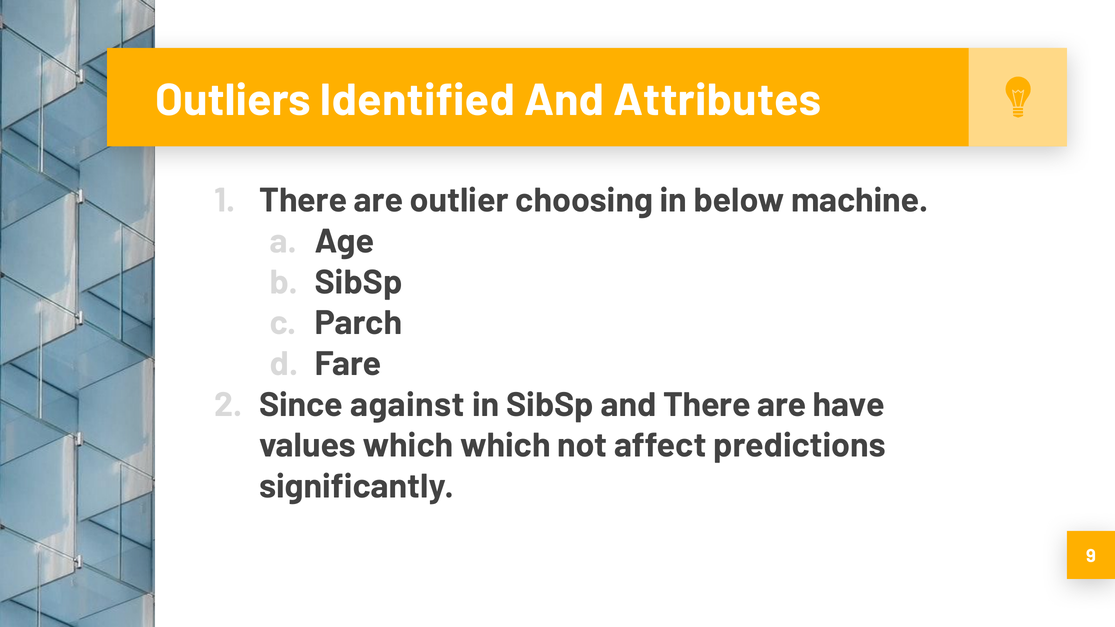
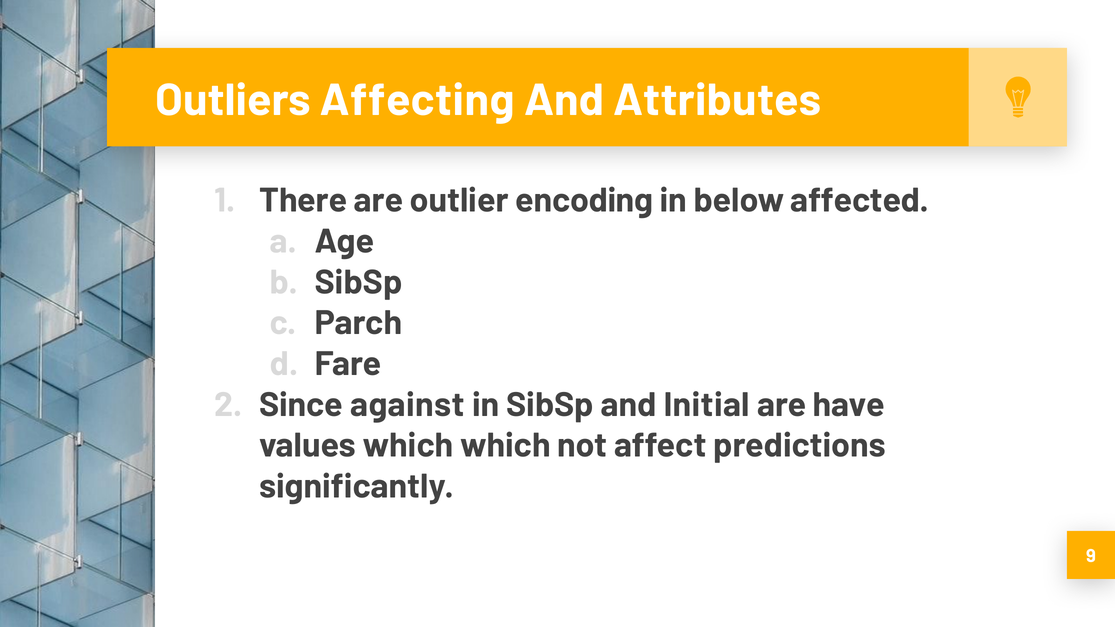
Identified: Identified -> Affecting
choosing: choosing -> encoding
machine: machine -> affected
and There: There -> Initial
